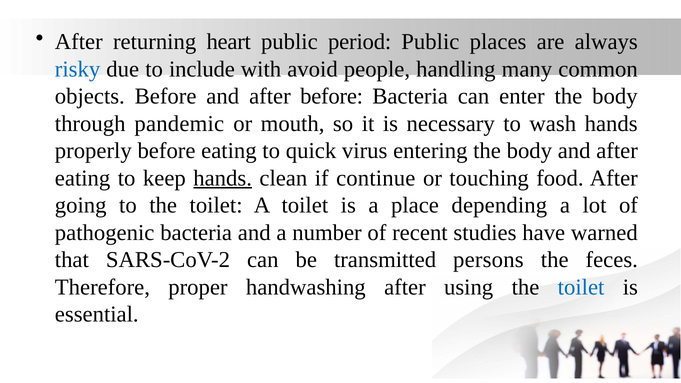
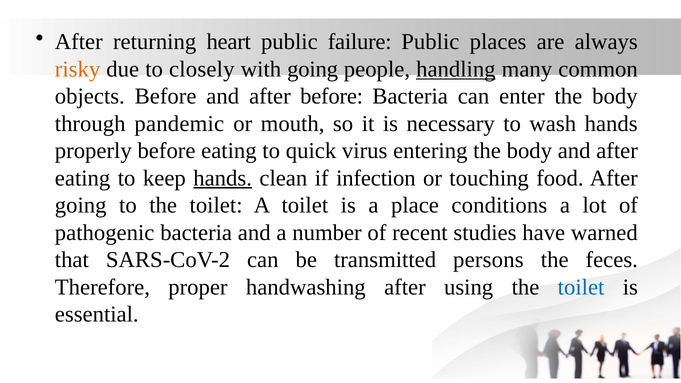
period: period -> failure
risky colour: blue -> orange
include: include -> closely
with avoid: avoid -> going
handling underline: none -> present
continue: continue -> infection
depending: depending -> conditions
